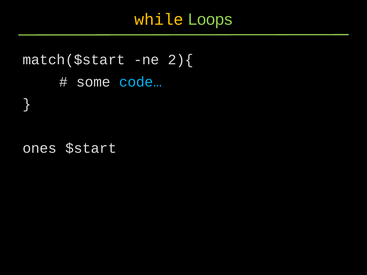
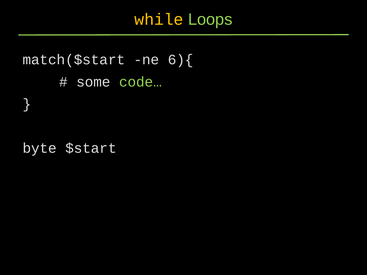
2){: 2){ -> 6){
code… colour: light blue -> light green
ones: ones -> byte
